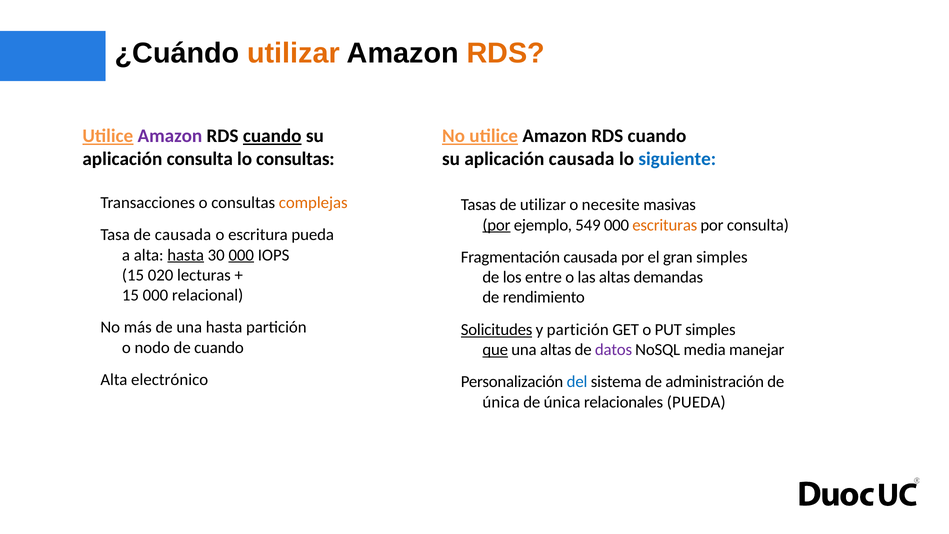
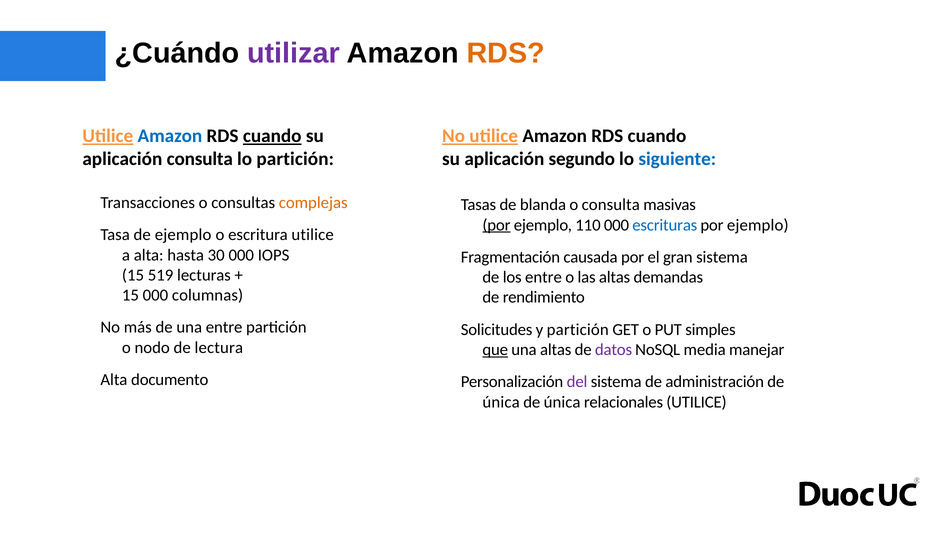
utilizar at (294, 53) colour: orange -> purple
Amazon at (170, 136) colour: purple -> blue
lo consultas: consultas -> partición
aplicación causada: causada -> segundo
de utilizar: utilizar -> blanda
o necesite: necesite -> consulta
549: 549 -> 110
escrituras colour: orange -> blue
consulta at (758, 225): consulta -> ejemplo
de causada: causada -> ejemplo
escritura pueda: pueda -> utilice
hasta at (186, 255) underline: present -> none
000 at (241, 255) underline: present -> none
gran simples: simples -> sistema
020: 020 -> 519
relacional: relacional -> columnas
una hasta: hasta -> entre
Solicitudes underline: present -> none
de cuando: cuando -> lectura
electrónico: electrónico -> documento
del colour: blue -> purple
relacionales PUEDA: PUEDA -> UTILICE
